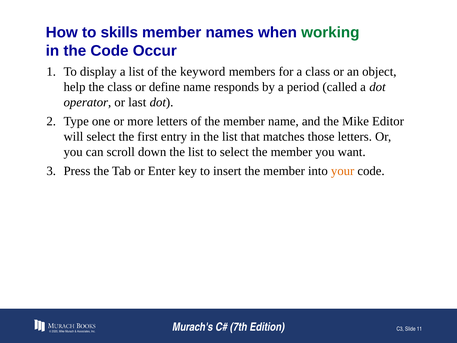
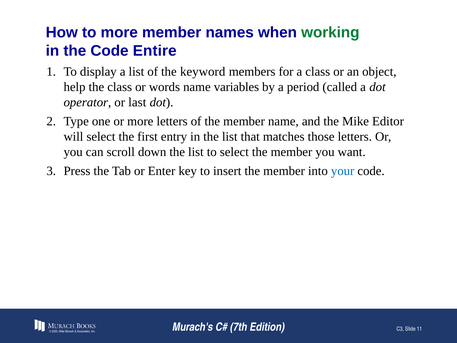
to skills: skills -> more
Occur: Occur -> Entire
define: define -> words
responds: responds -> variables
your colour: orange -> blue
